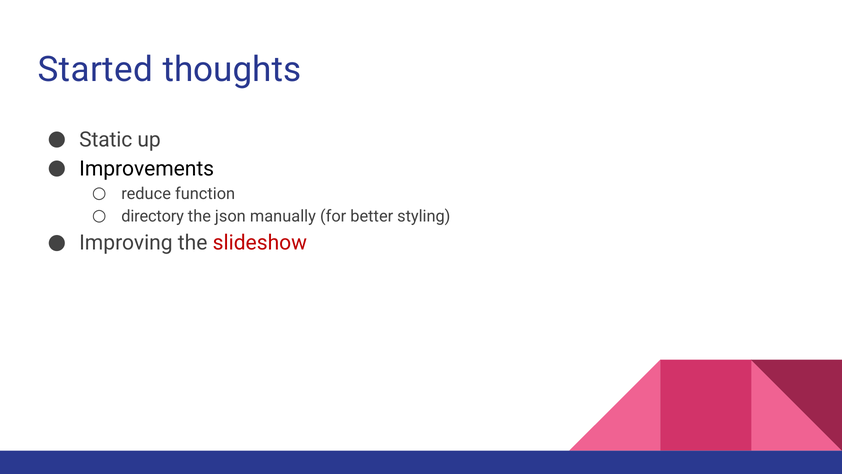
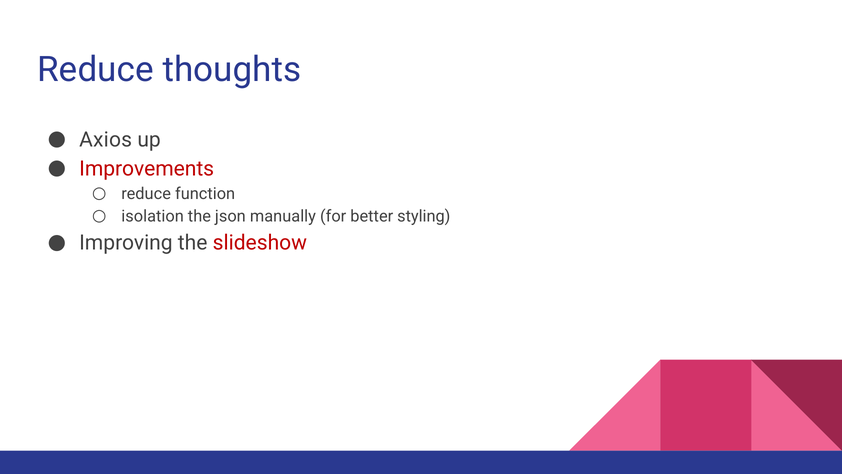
Started at (95, 70): Started -> Reduce
Static: Static -> Axios
Improvements colour: black -> red
directory: directory -> isolation
